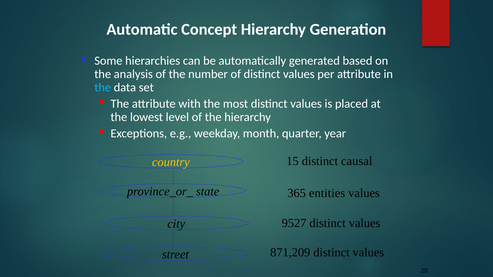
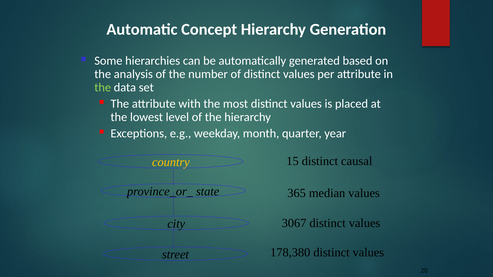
the at (103, 87) colour: light blue -> light green
entities: entities -> median
9527: 9527 -> 3067
871,209: 871,209 -> 178,380
